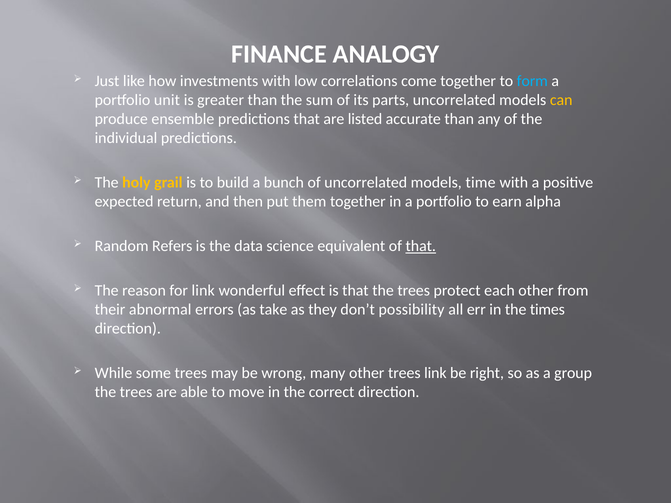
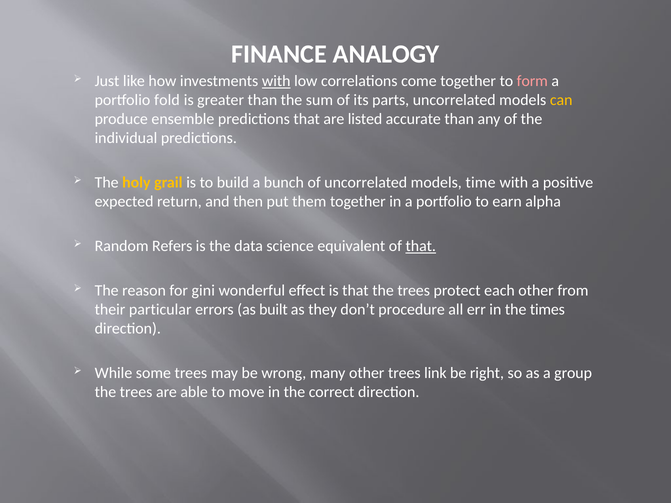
with at (276, 81) underline: none -> present
form colour: light blue -> pink
unit: unit -> fold
for link: link -> gini
abnormal: abnormal -> particular
take: take -> built
possibility: possibility -> procedure
